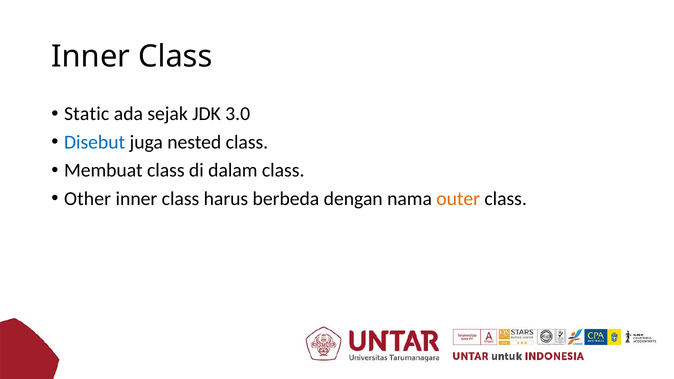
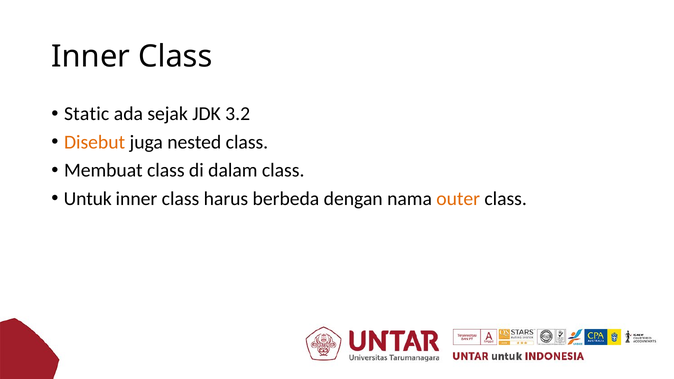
3.0: 3.0 -> 3.2
Disebut colour: blue -> orange
Other: Other -> Untuk
